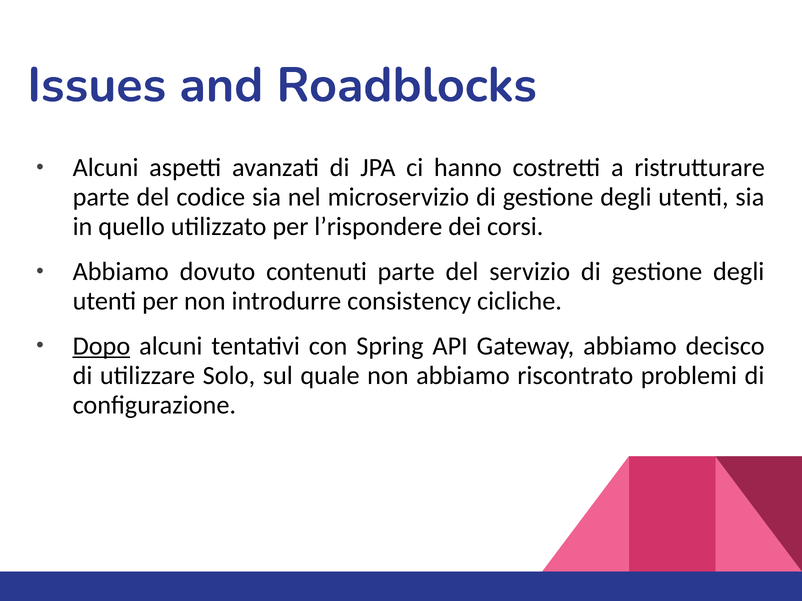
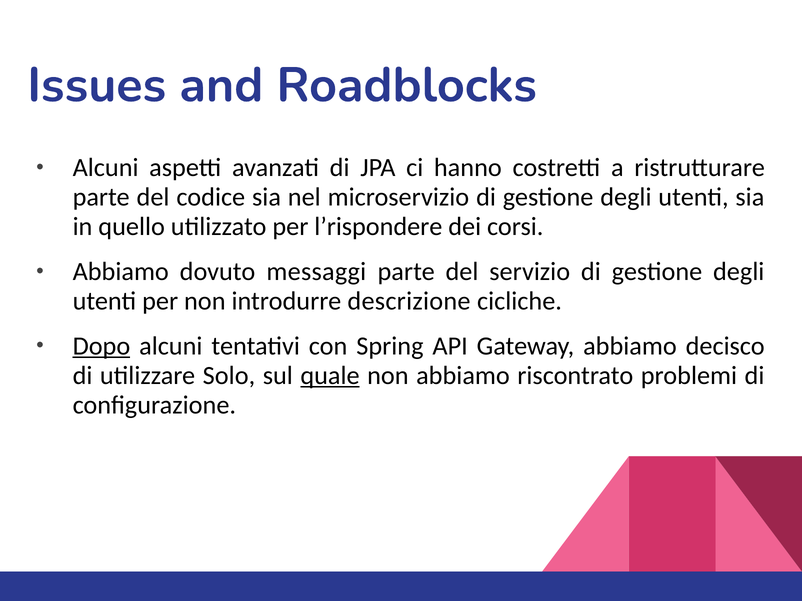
contenuti: contenuti -> messaggi
consistency: consistency -> descrizione
quale underline: none -> present
